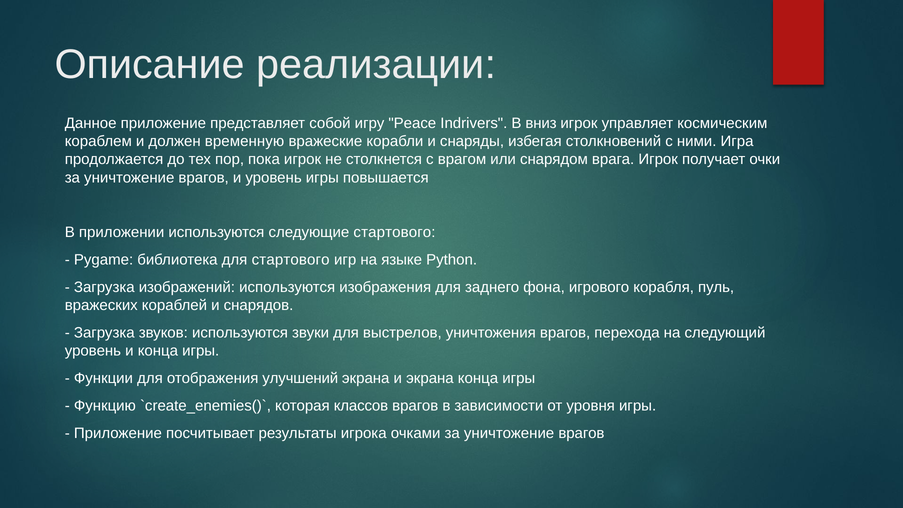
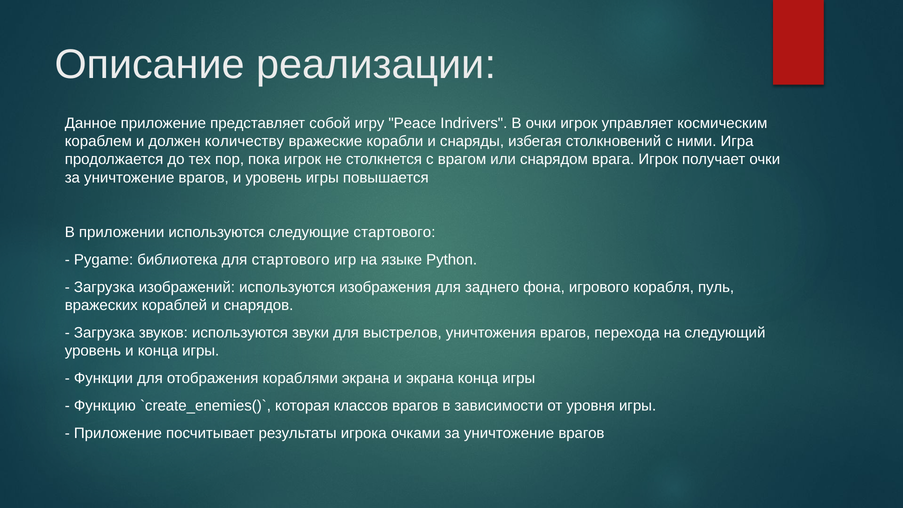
В вниз: вниз -> очки
временную: временную -> количеству
улучшений: улучшений -> кораблями
